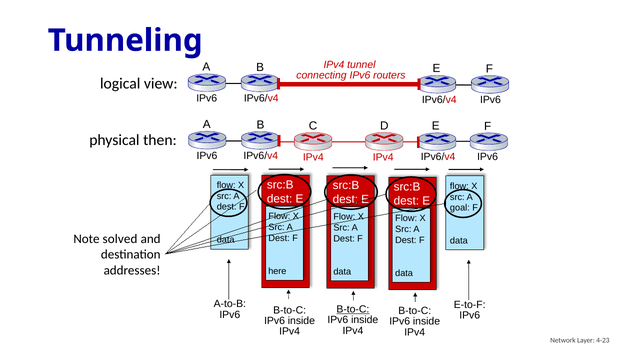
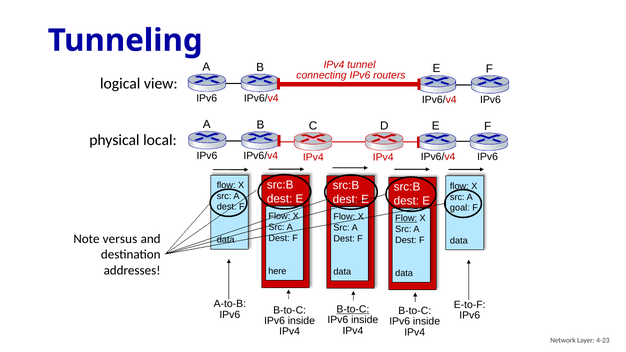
then: then -> local
Flow at (406, 218) underline: none -> present
solved: solved -> versus
